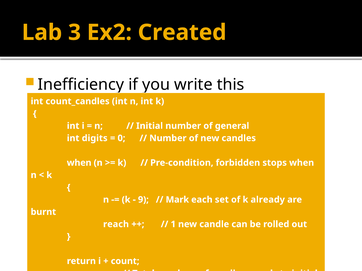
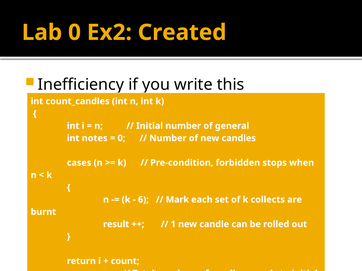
Lab 3: 3 -> 0
digits: digits -> notes
when at (79, 163): when -> cases
9: 9 -> 6
already: already -> collects
reach: reach -> result
